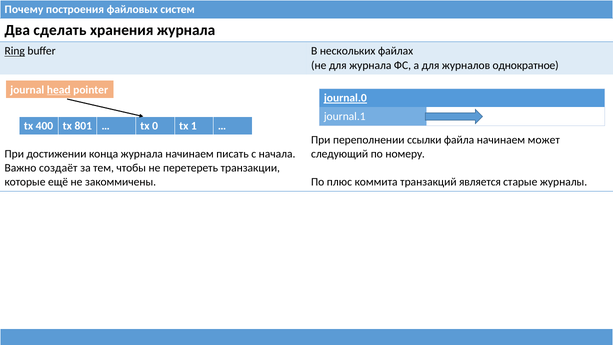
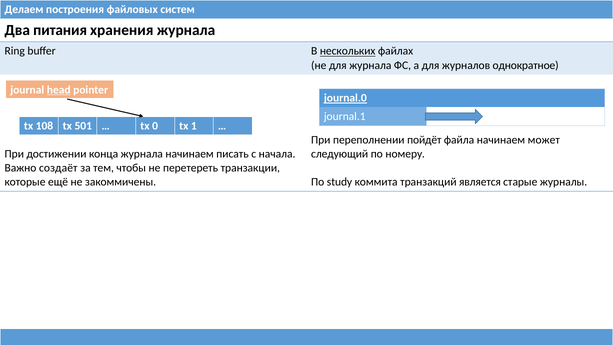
Почему: Почему -> Делаем
сделать: сделать -> питания
Ring underline: present -> none
нескольких underline: none -> present
400: 400 -> 108
801: 801 -> 501
ссылки: ссылки -> пойдёт
плюс: плюс -> study
